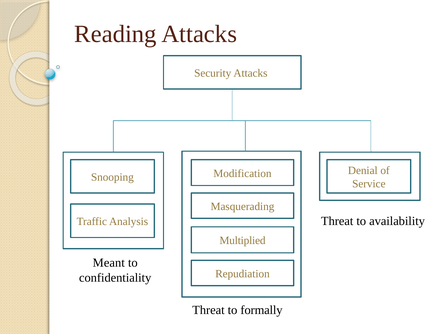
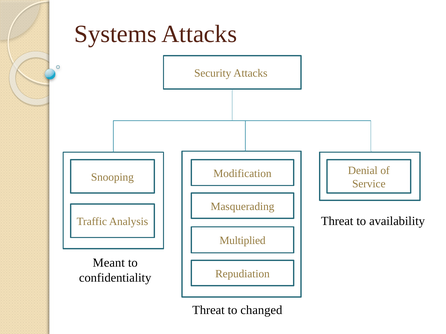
Reading: Reading -> Systems
formally: formally -> changed
